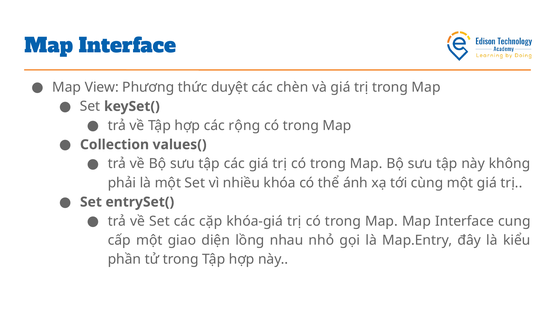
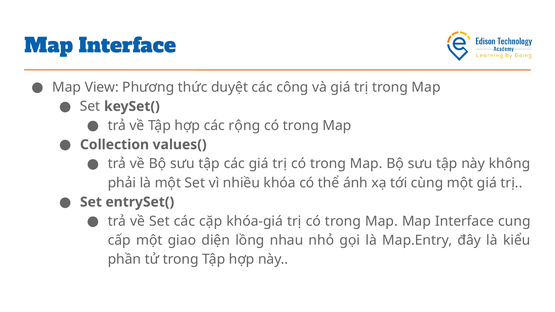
chèn: chèn -> công
